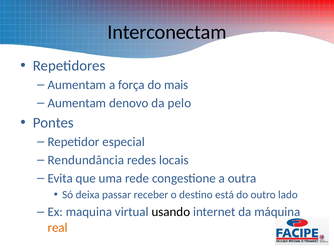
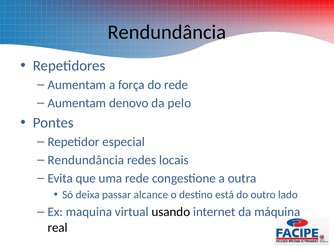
Interconectam at (167, 32): Interconectam -> Rendundância
do mais: mais -> rede
receber: receber -> alcance
real colour: orange -> black
